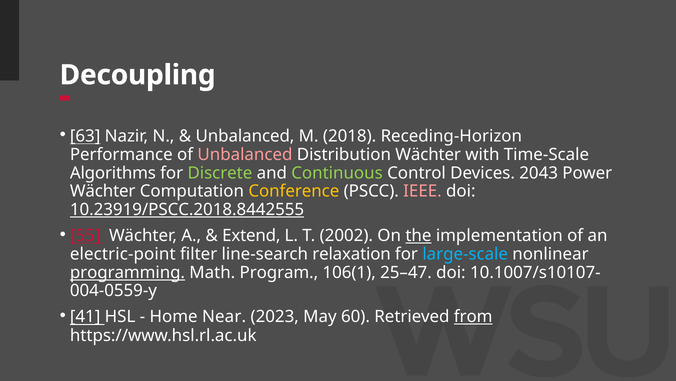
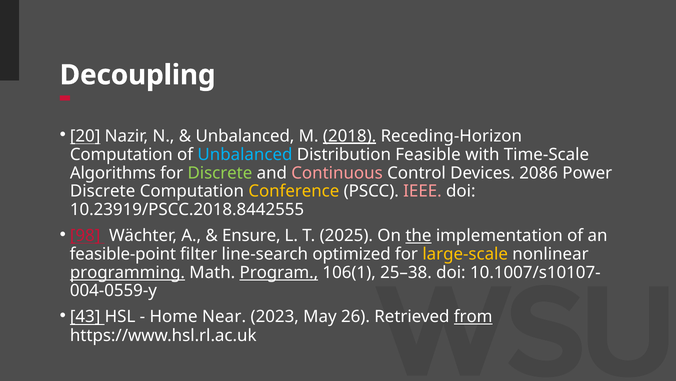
63: 63 -> 20
2018 underline: none -> present
Performance at (121, 154): Performance -> Computation
Unbalanced at (245, 154) colour: pink -> light blue
Distribution Wächter: Wächter -> Feasible
Continuous colour: light green -> pink
2043: 2043 -> 2086
Wächter at (103, 191): Wächter -> Discrete
10.23919/PSCC.2018.8442555 underline: present -> none
55: 55 -> 98
Extend: Extend -> Ensure
2002: 2002 -> 2025
electric-point: electric-point -> feasible-point
relaxation: relaxation -> optimized
large-scale colour: light blue -> yellow
Program underline: none -> present
25–47: 25–47 -> 25–38
41: 41 -> 43
60: 60 -> 26
